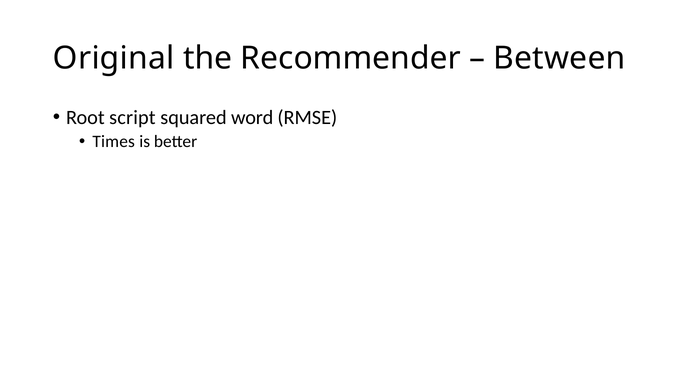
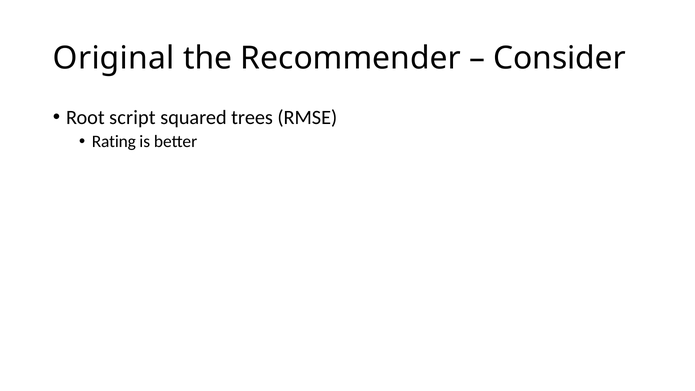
Between: Between -> Consider
word: word -> trees
Times: Times -> Rating
